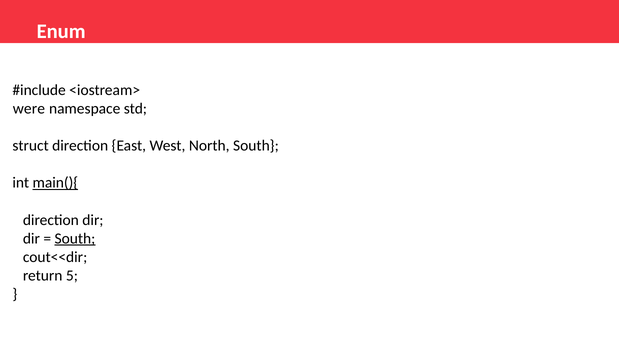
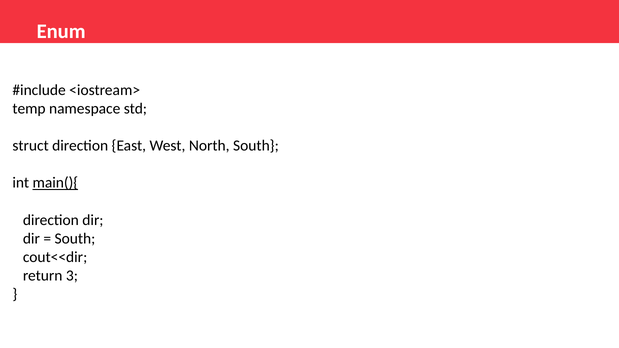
were: were -> temp
South at (75, 239) underline: present -> none
5: 5 -> 3
